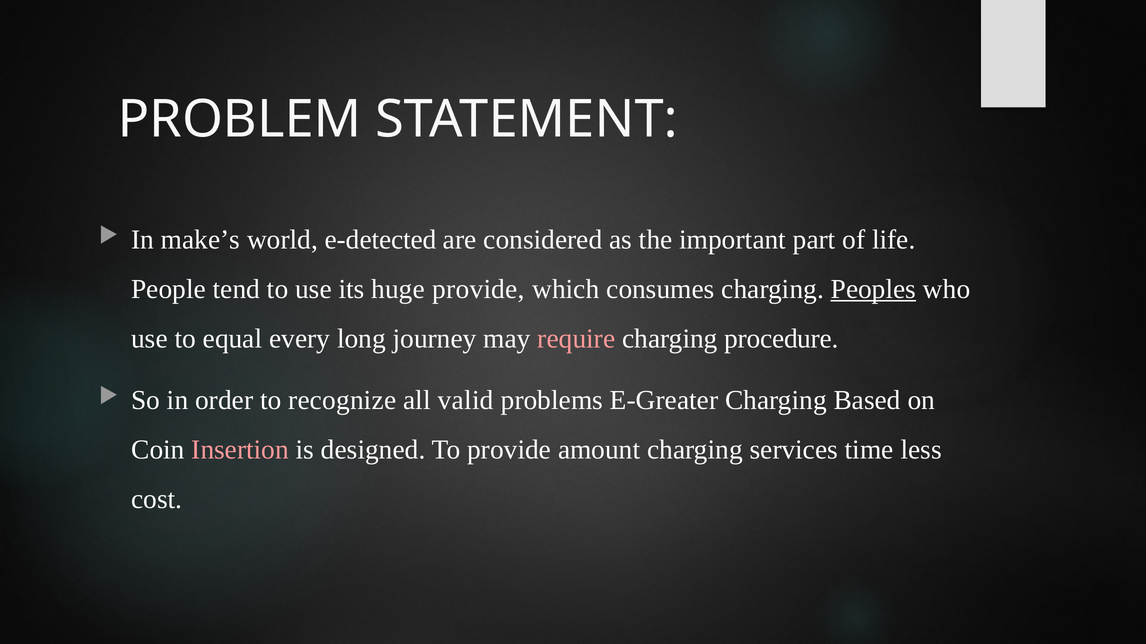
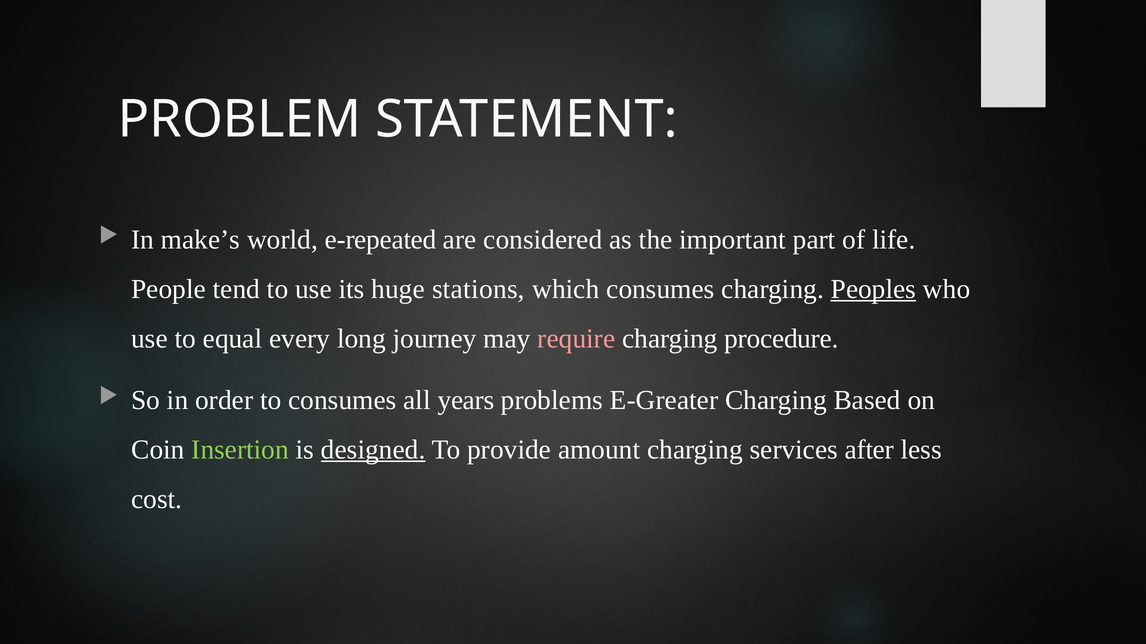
e-detected: e-detected -> e-repeated
huge provide: provide -> stations
to recognize: recognize -> consumes
valid: valid -> years
Insertion colour: pink -> light green
designed underline: none -> present
time: time -> after
